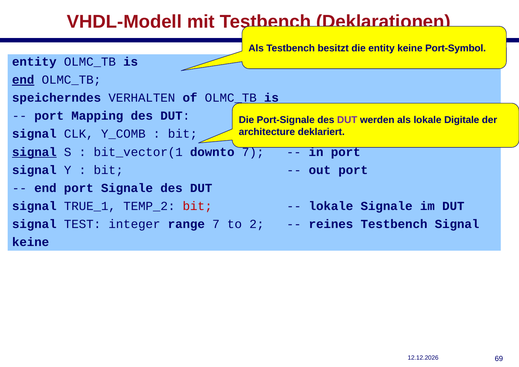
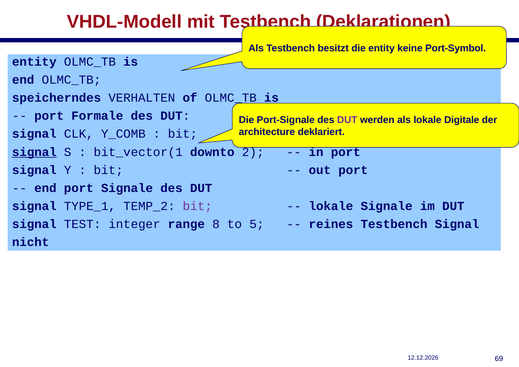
end at (23, 80) underline: present -> none
Mapping: Mapping -> Formale
downto 7: 7 -> 2
TRUE_1: TRUE_1 -> TYPE_1
bit at (197, 206) colour: red -> purple
range 7: 7 -> 8
2: 2 -> 5
keine at (31, 242): keine -> nicht
